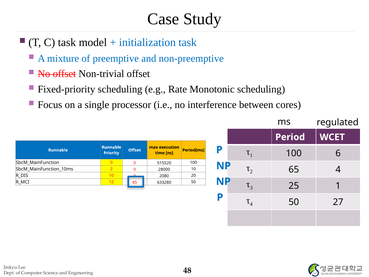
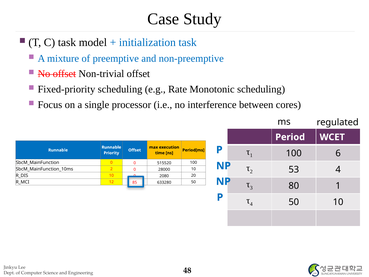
65: 65 -> 53
25: 25 -> 80
50 27: 27 -> 10
